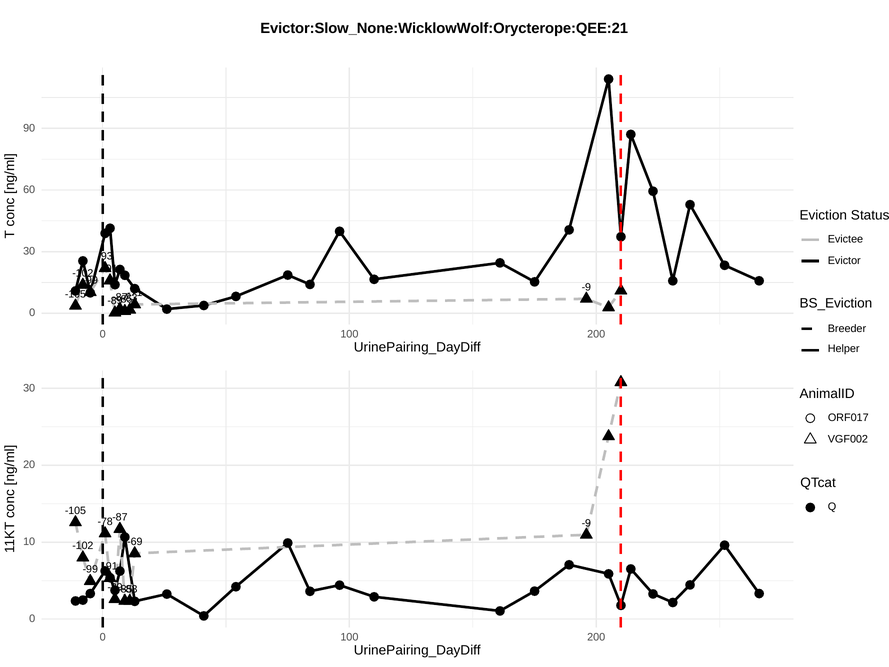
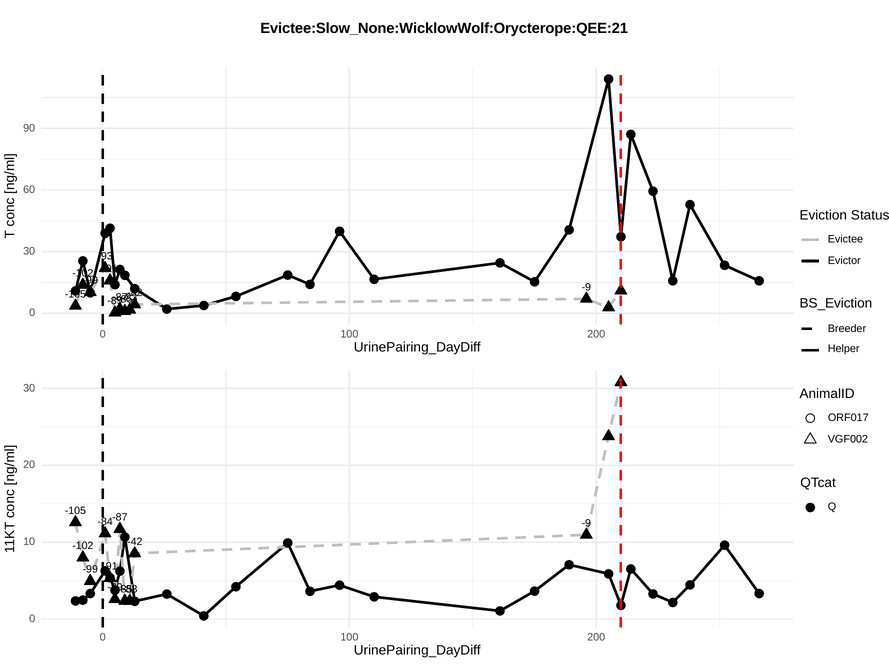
Evictor:Slow_None:WicklowWolf:Orycterope:QEE:21: Evictor:Slow_None:WicklowWolf:Orycterope:QEE:21 -> Evictee:Slow_None:WicklowWolf:Orycterope:QEE:21
-71: -71 -> -82
-78: -78 -> -84
-69: -69 -> -42
